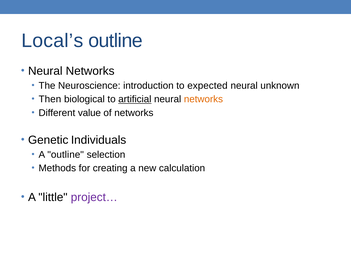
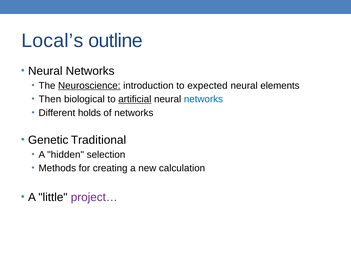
Neuroscience underline: none -> present
unknown: unknown -> elements
networks at (203, 99) colour: orange -> blue
value: value -> holds
Individuals: Individuals -> Traditional
A outline: outline -> hidden
